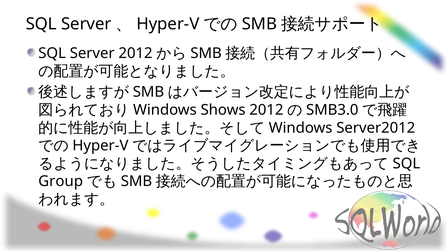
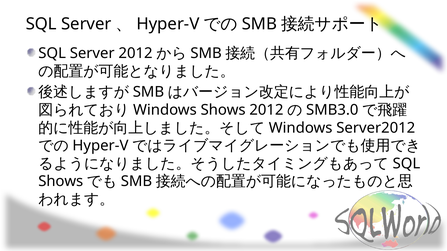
Group at (61, 182): Group -> Shows
